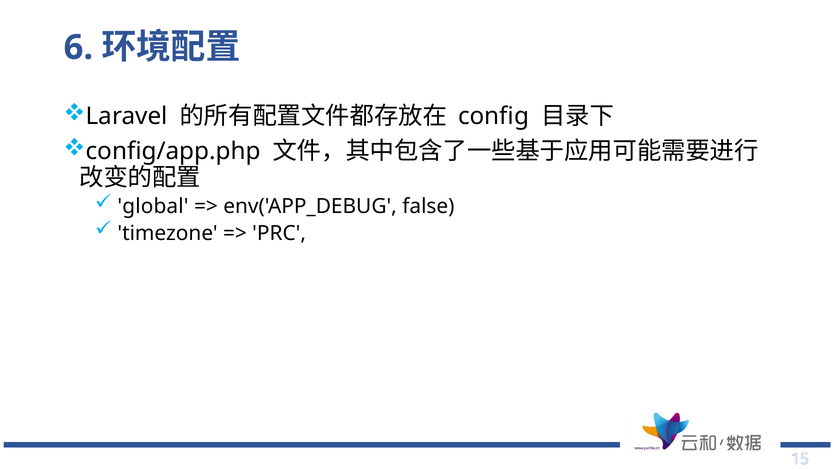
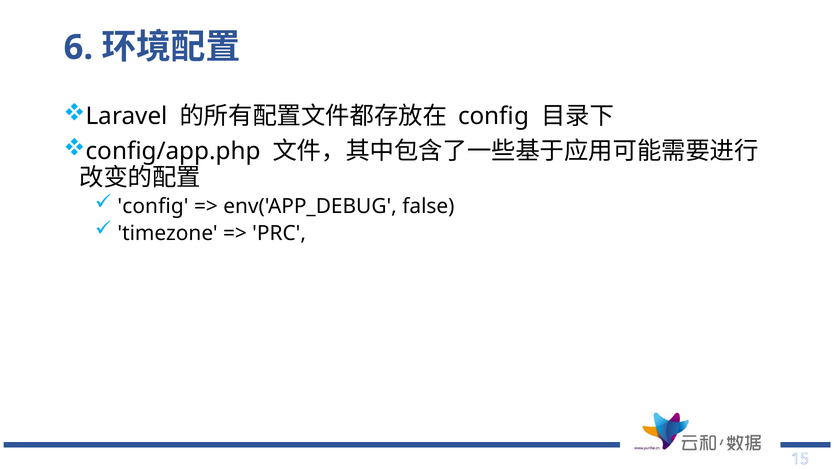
global at (153, 206): global -> config
